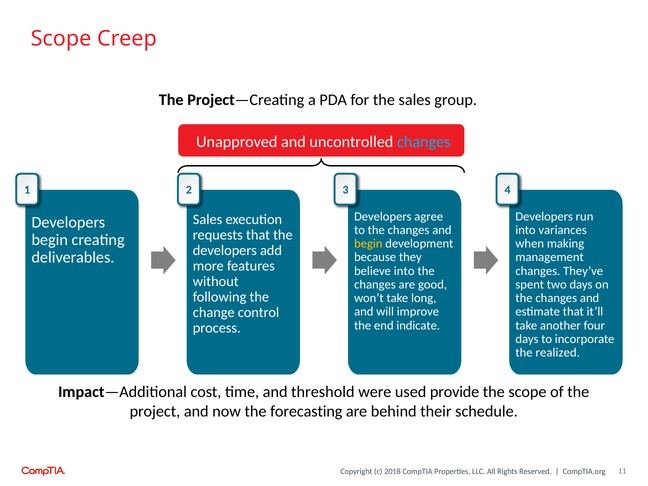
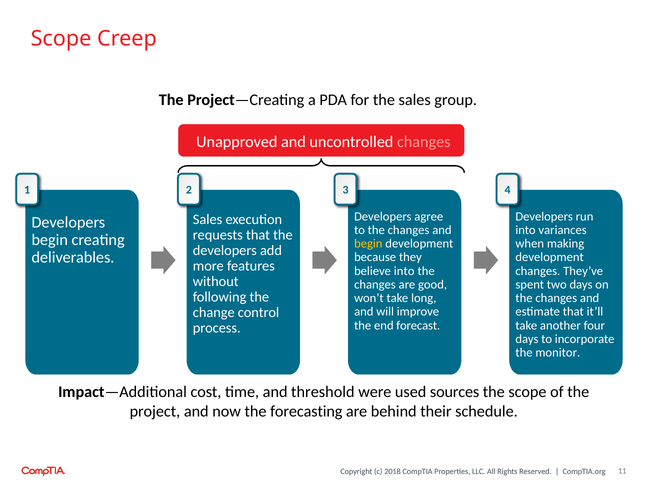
changes at (424, 142) colour: light blue -> pink
management at (550, 257): management -> development
indicate: indicate -> forecast
realized: realized -> monitor
provide: provide -> sources
